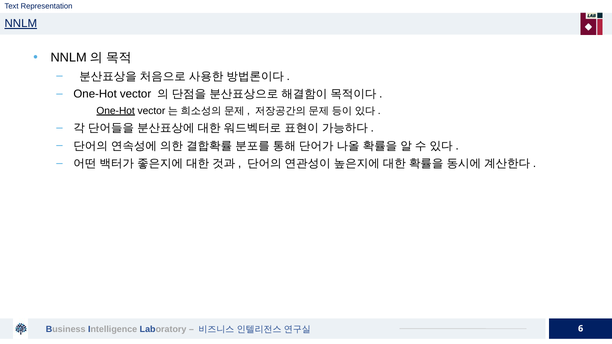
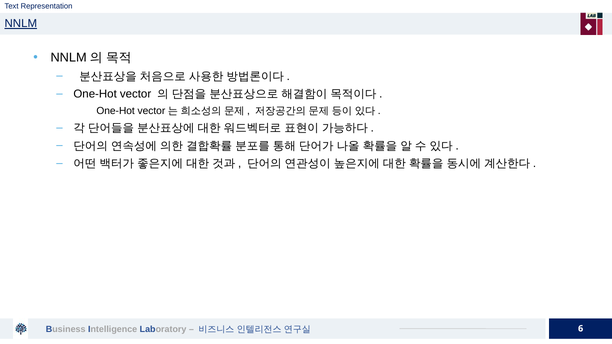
One-Hot at (116, 111) underline: present -> none
